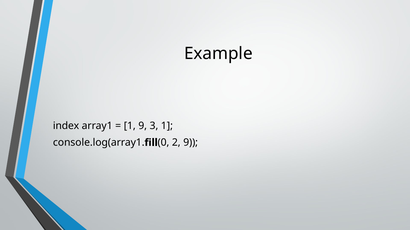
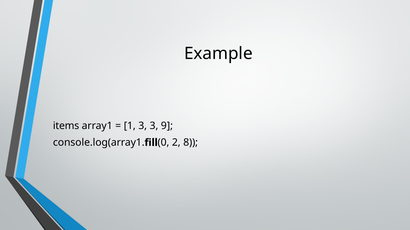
index: index -> items
1 9: 9 -> 3
3 1: 1 -> 9
2 9: 9 -> 8
